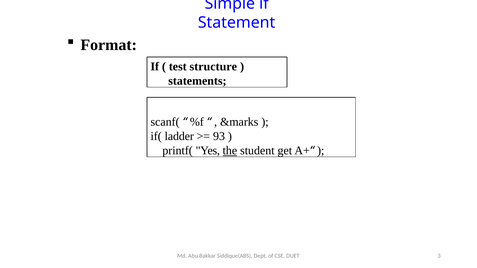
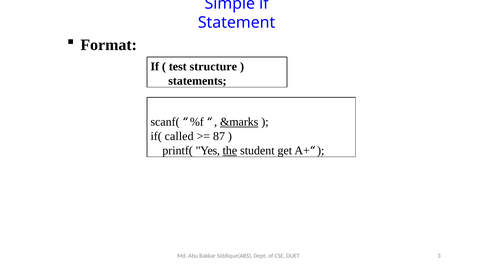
&marks underline: none -> present
ladder: ladder -> called
93: 93 -> 87
